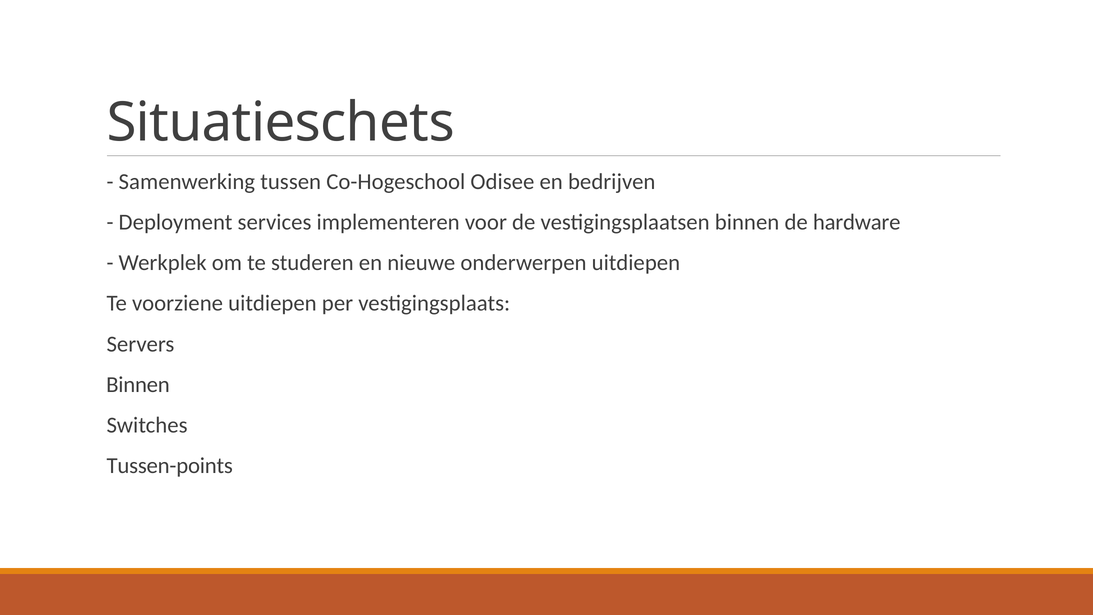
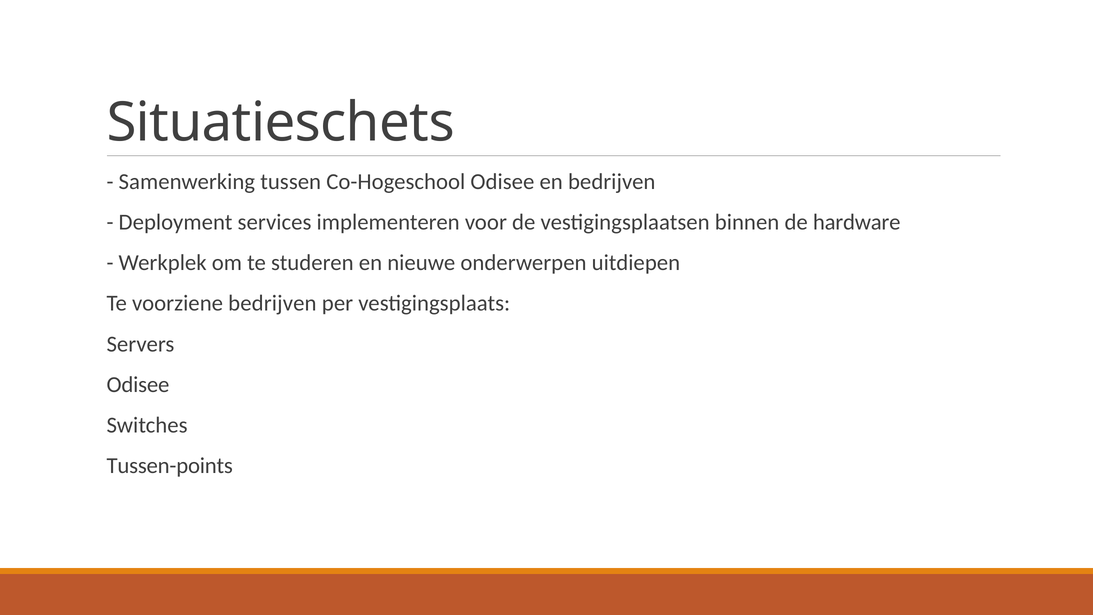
voorziene uitdiepen: uitdiepen -> bedrijven
Binnen at (138, 384): Binnen -> Odisee
